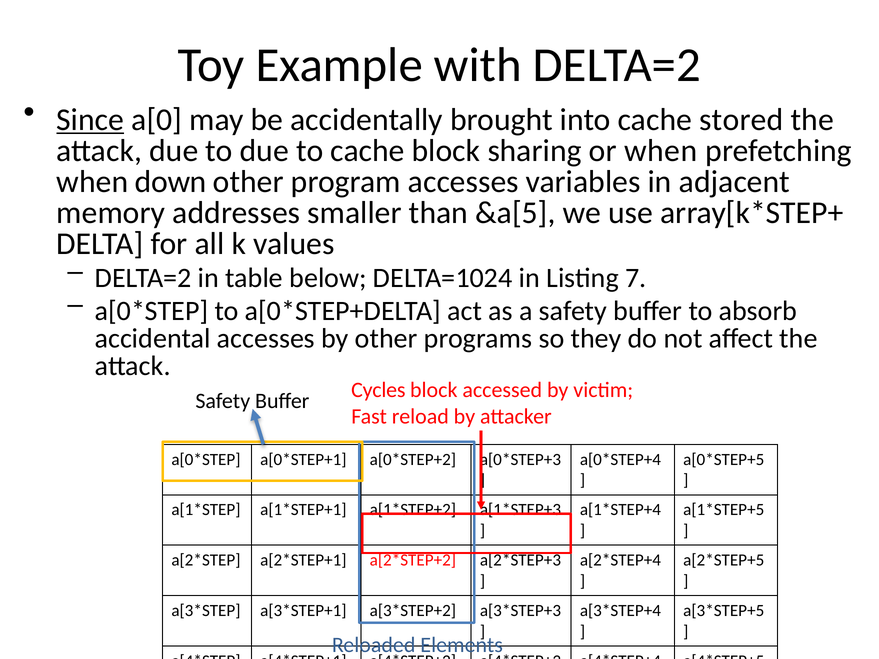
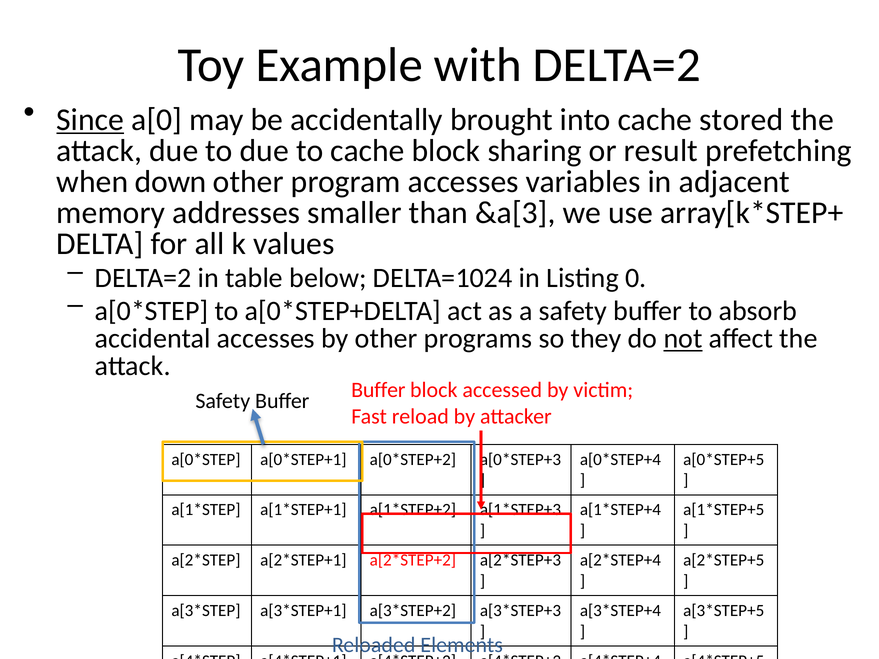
or when: when -> result
&a[5: &a[5 -> &a[3
7: 7 -> 0
not underline: none -> present
Cycles at (378, 390): Cycles -> Buffer
